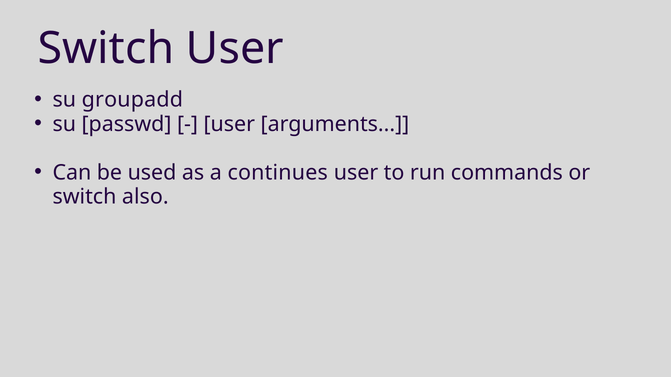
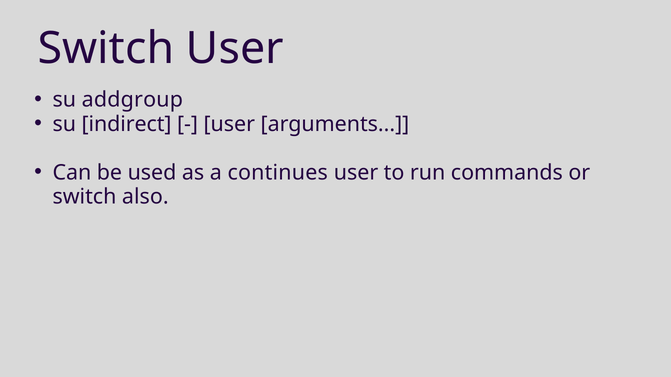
groupadd: groupadd -> addgroup
passwd: passwd -> indirect
